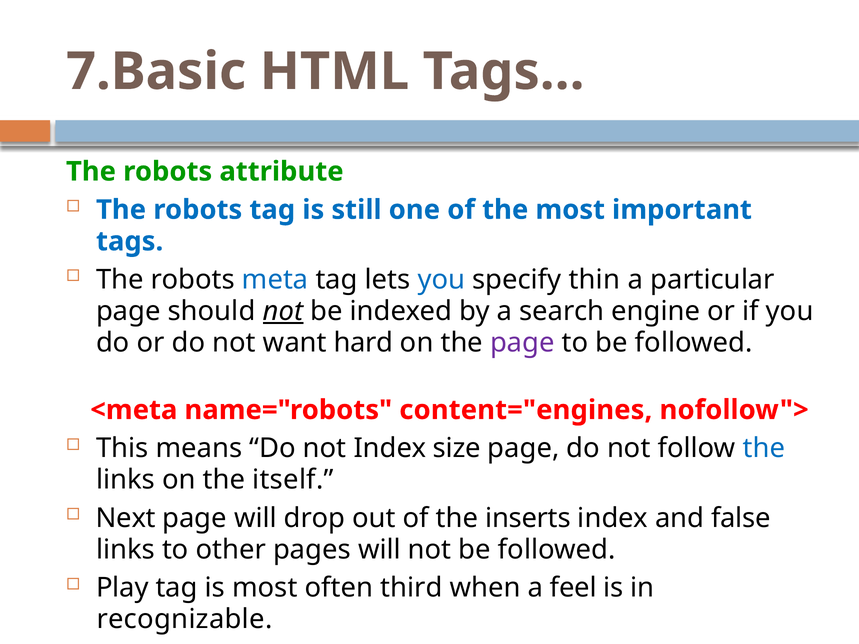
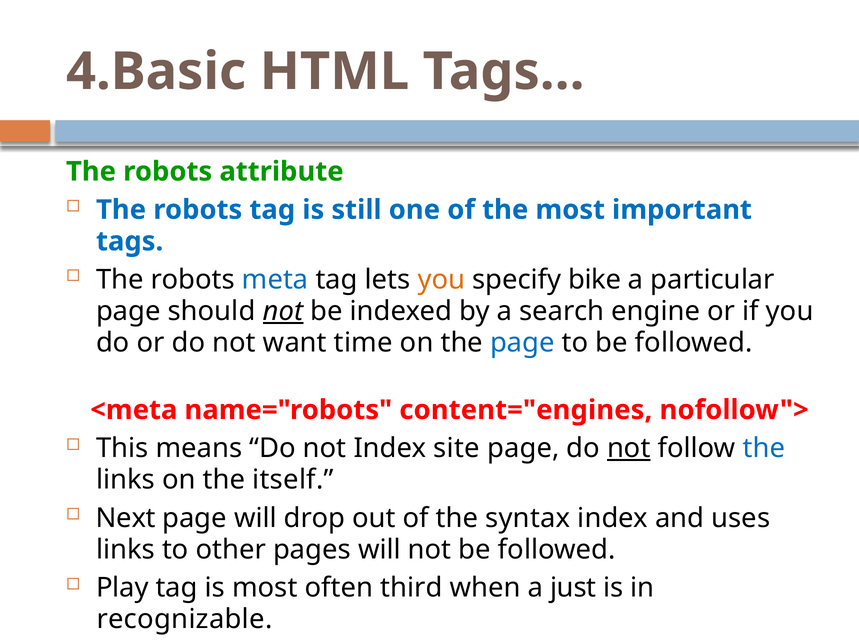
7.Basic: 7.Basic -> 4.Basic
you at (441, 280) colour: blue -> orange
thin: thin -> bike
hard: hard -> time
page at (522, 343) colour: purple -> blue
size: size -> site
not at (629, 448) underline: none -> present
inserts: inserts -> syntax
false: false -> uses
feel: feel -> just
